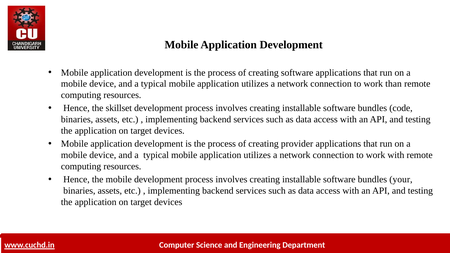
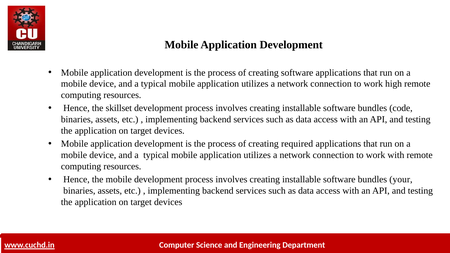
than: than -> high
provider: provider -> required
